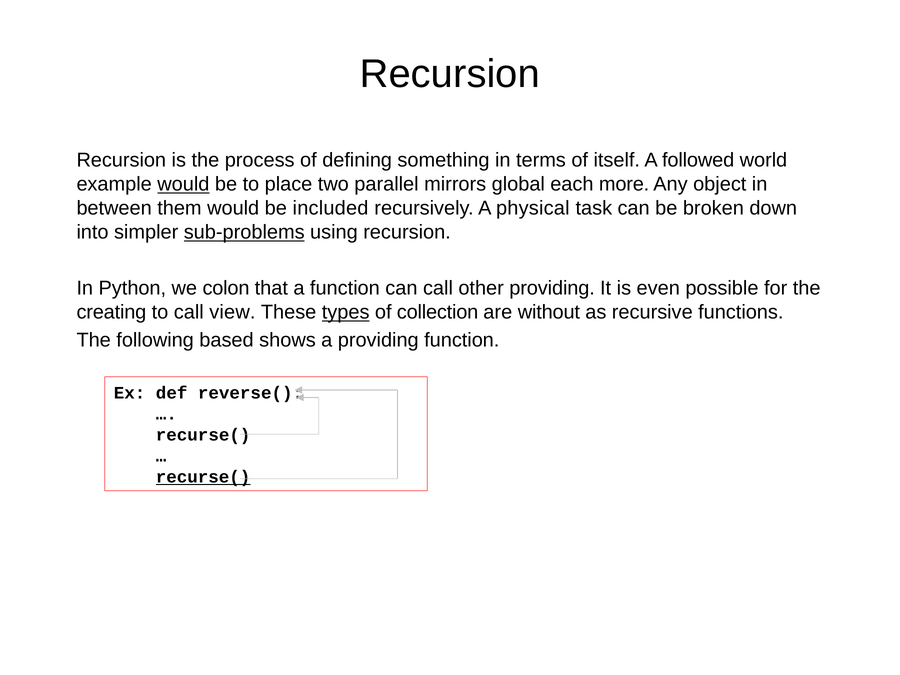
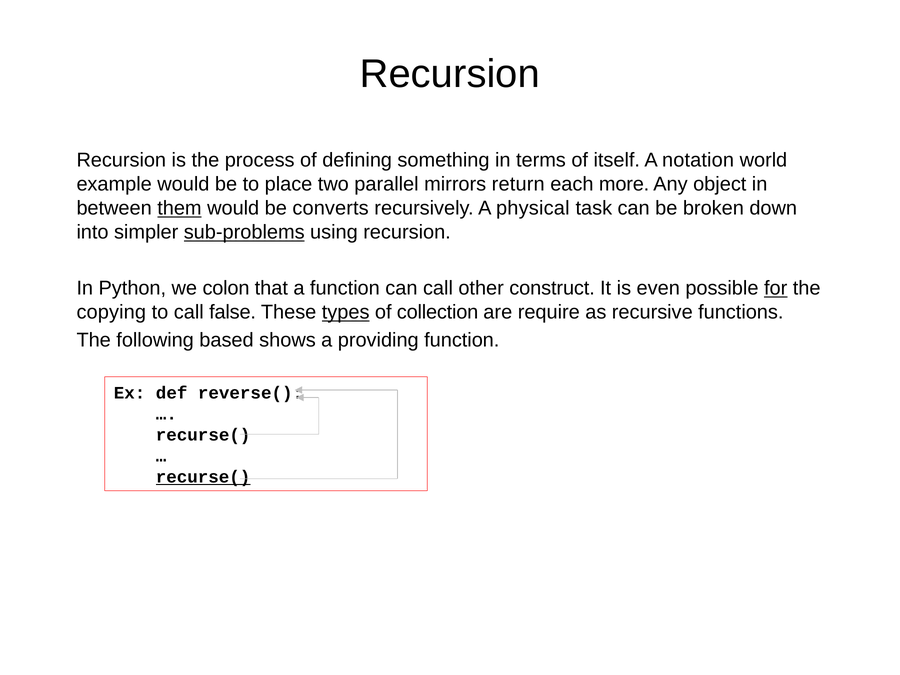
followed: followed -> notation
would at (183, 184) underline: present -> none
global: global -> return
them underline: none -> present
included: included -> converts
other providing: providing -> construct
for underline: none -> present
creating: creating -> copying
view: view -> false
without: without -> require
